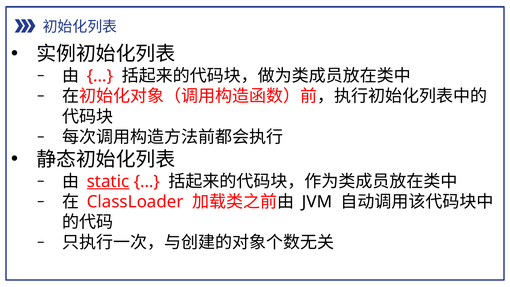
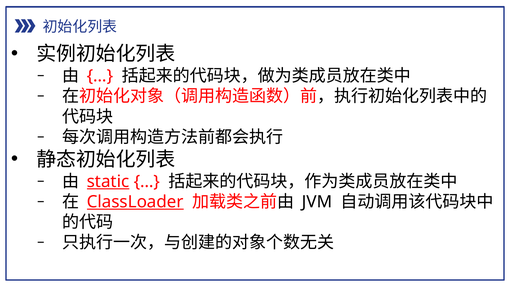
ClassLoader underline: none -> present
